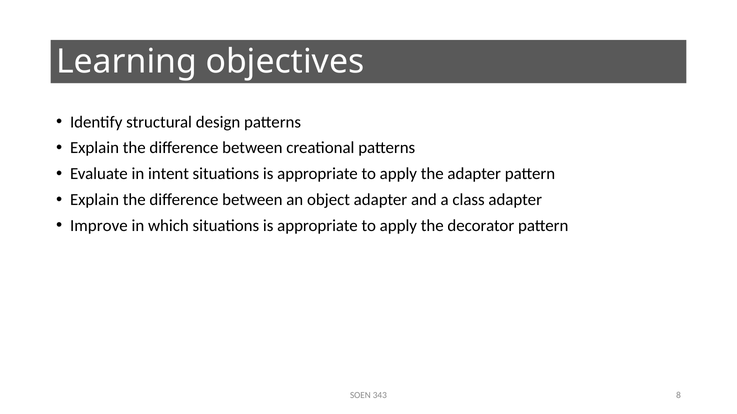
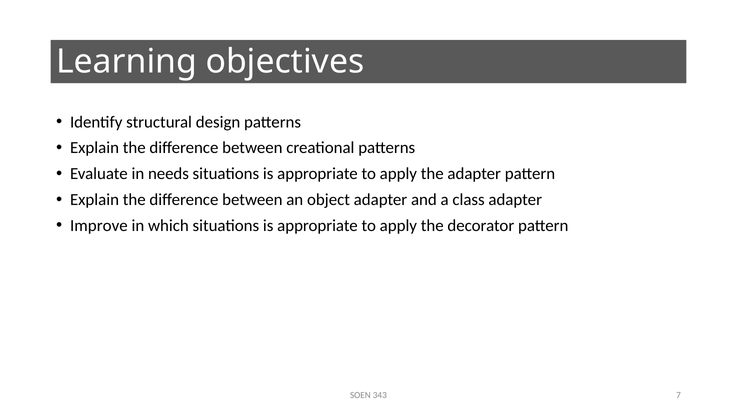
intent: intent -> needs
8: 8 -> 7
